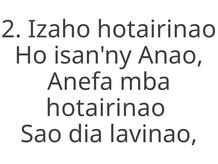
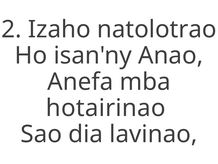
Izaho hotairinao: hotairinao -> natolotrao
